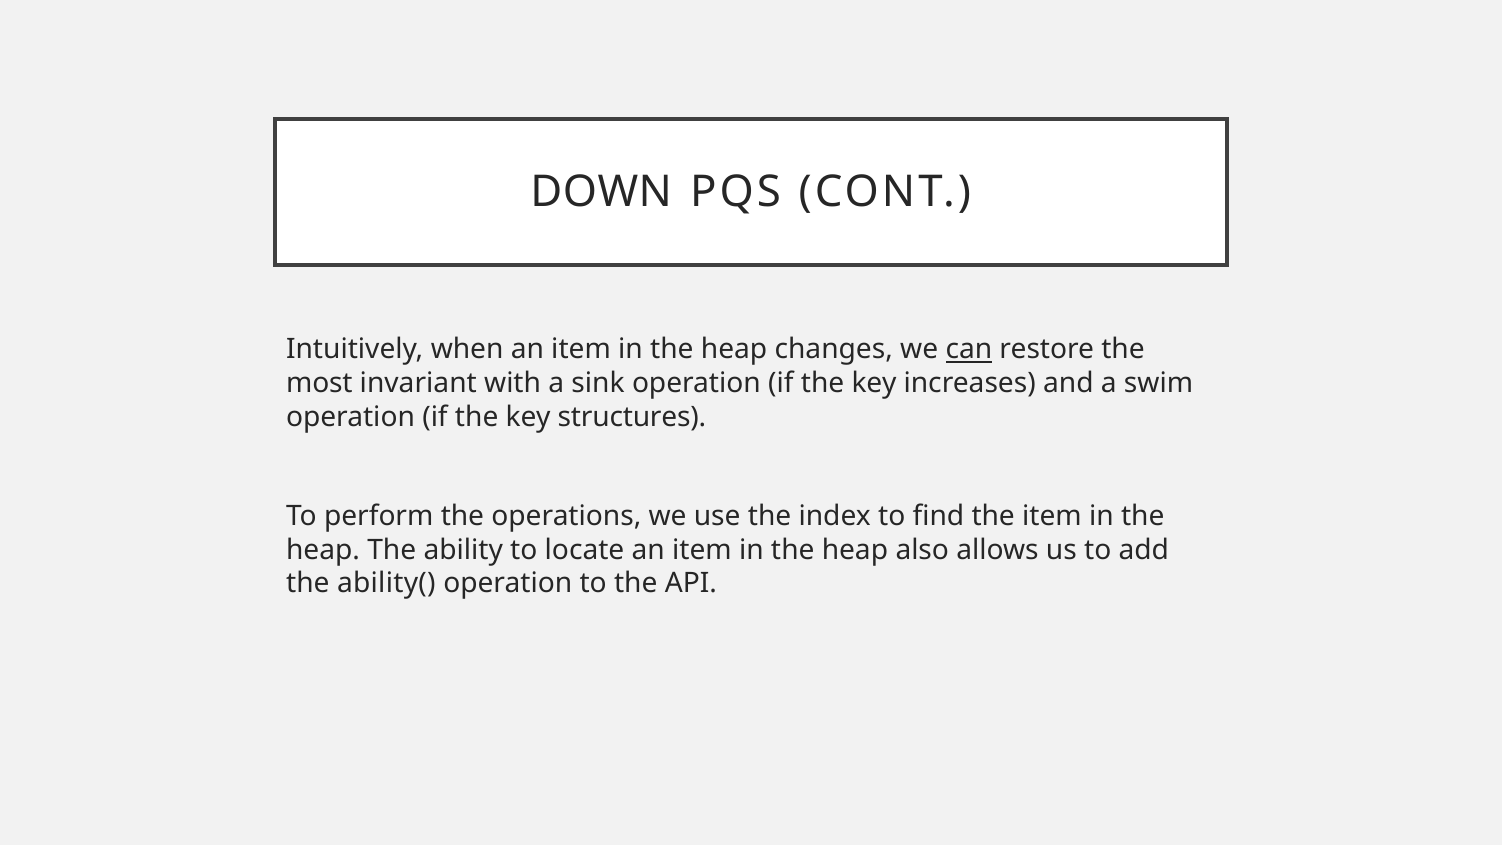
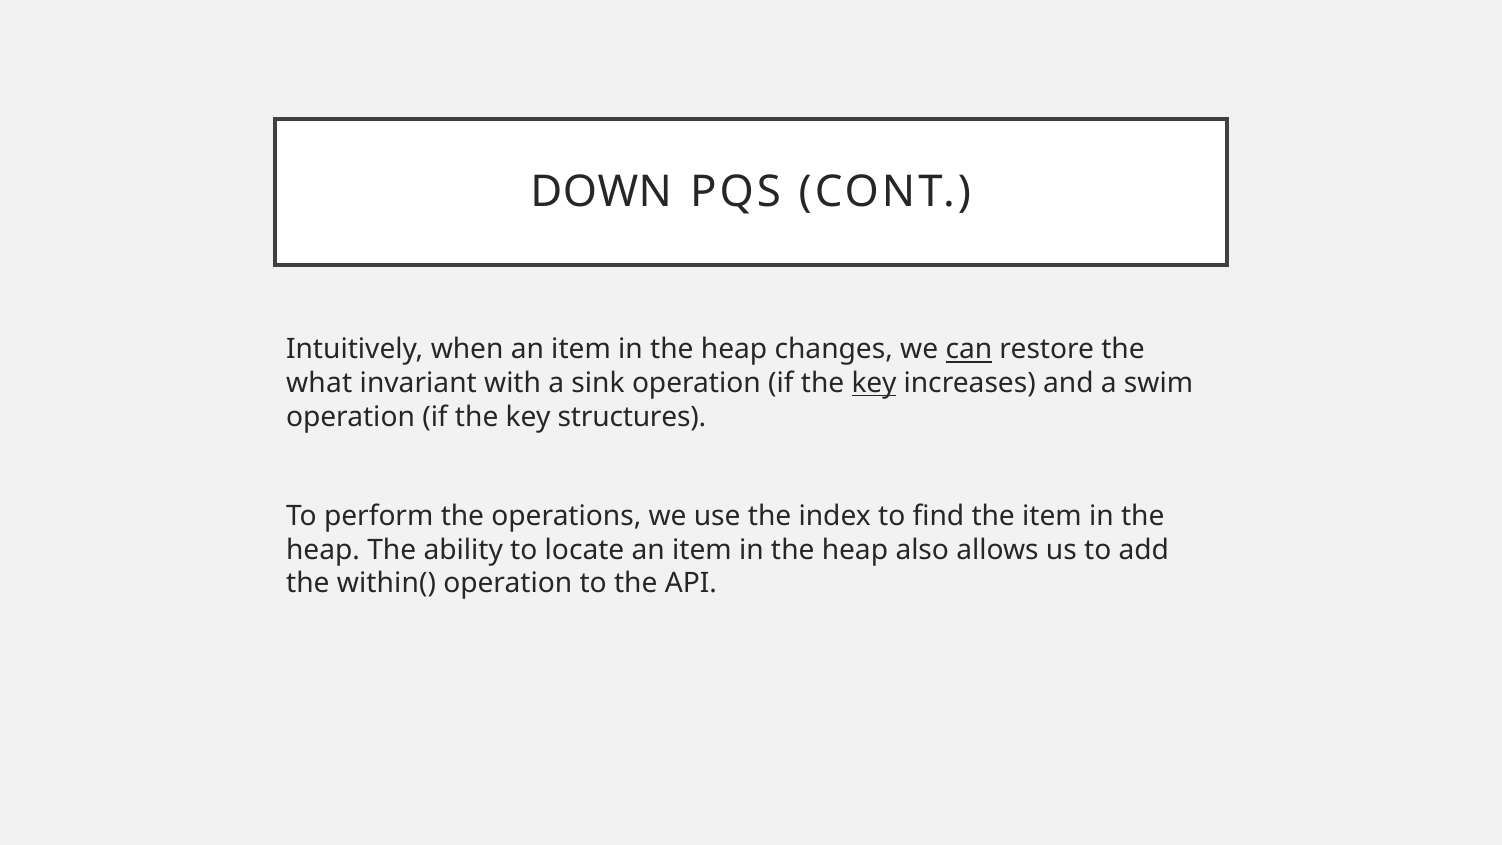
most: most -> what
key at (874, 383) underline: none -> present
ability(: ability( -> within(
